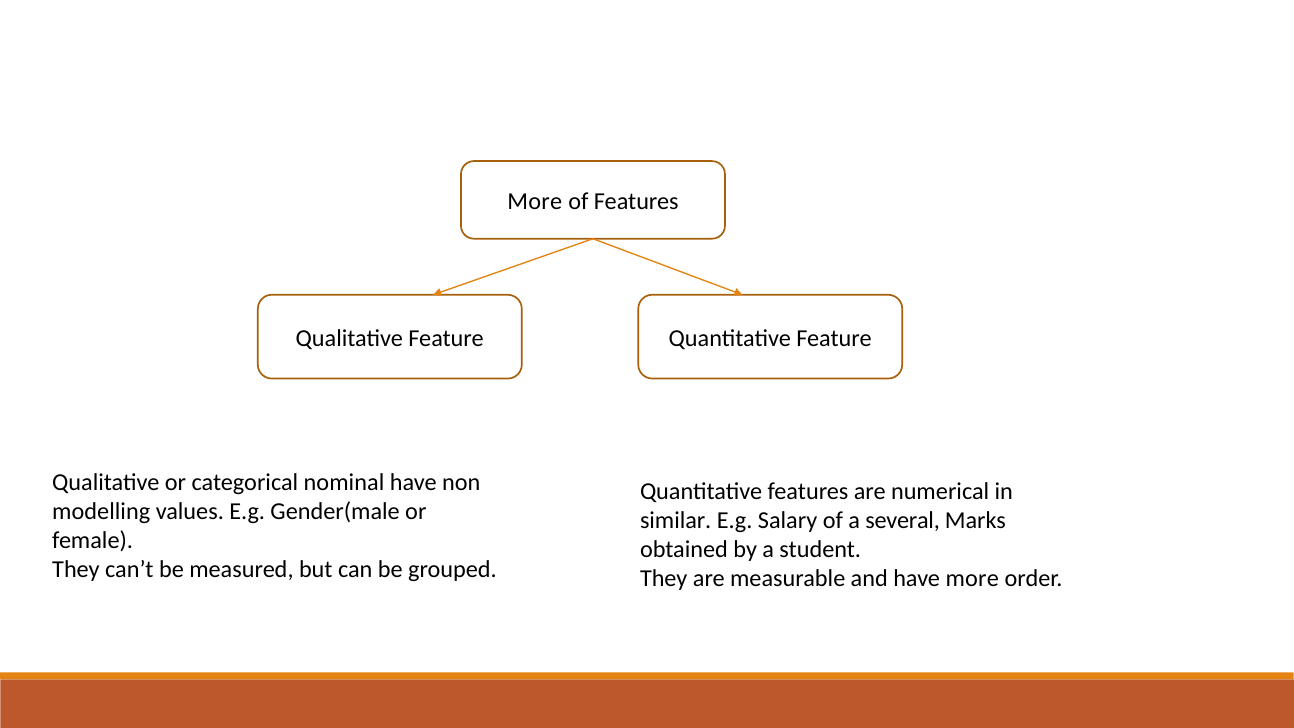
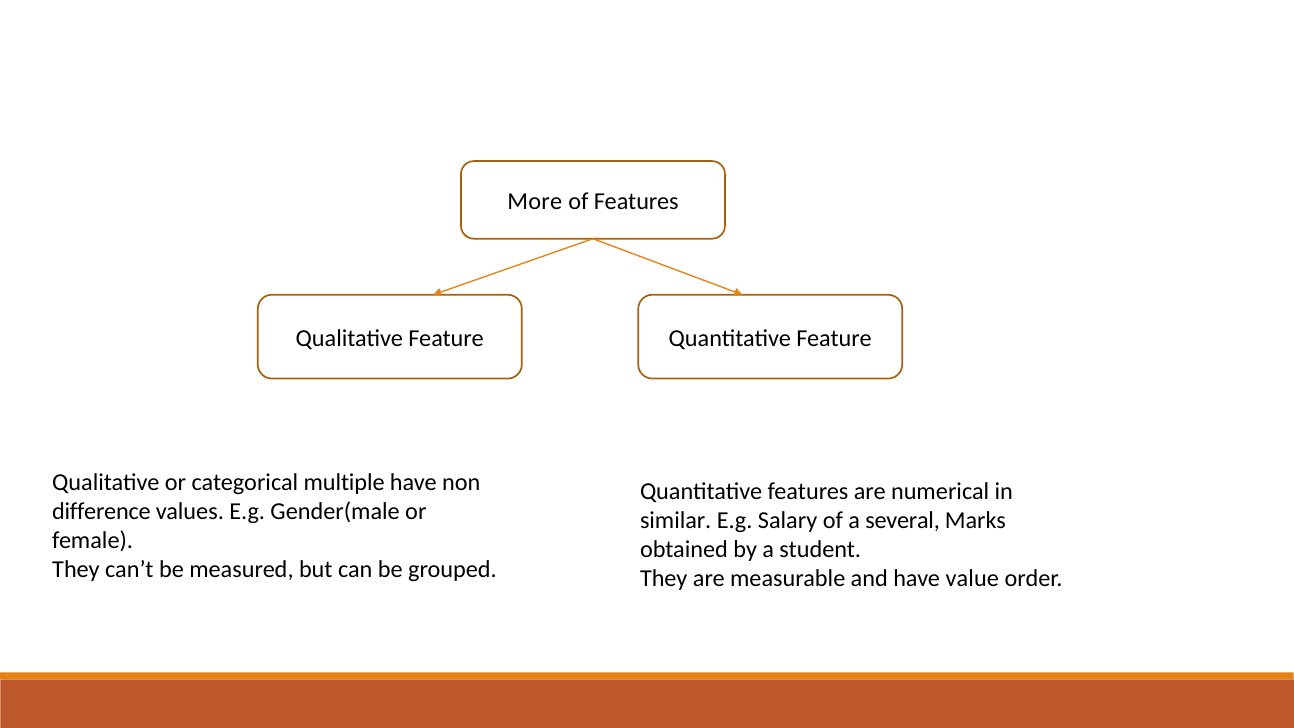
nominal: nominal -> multiple
modelling: modelling -> difference
have more: more -> value
